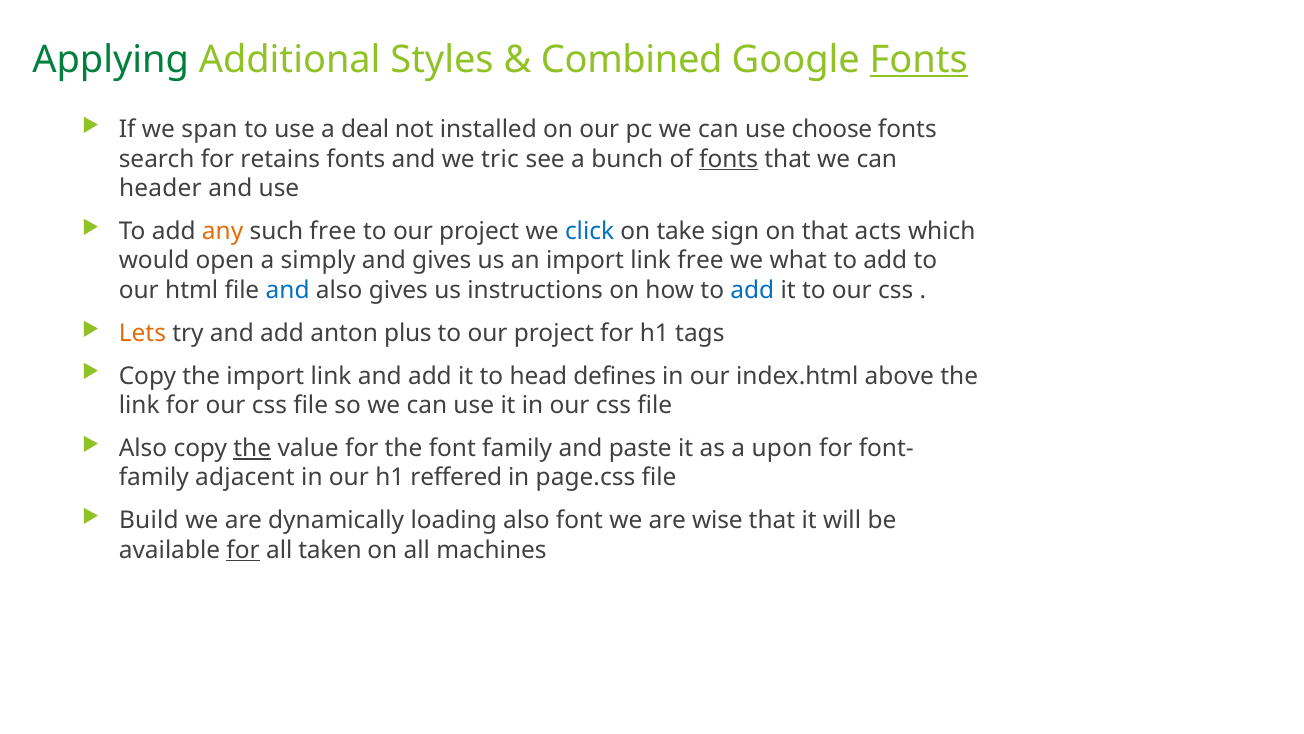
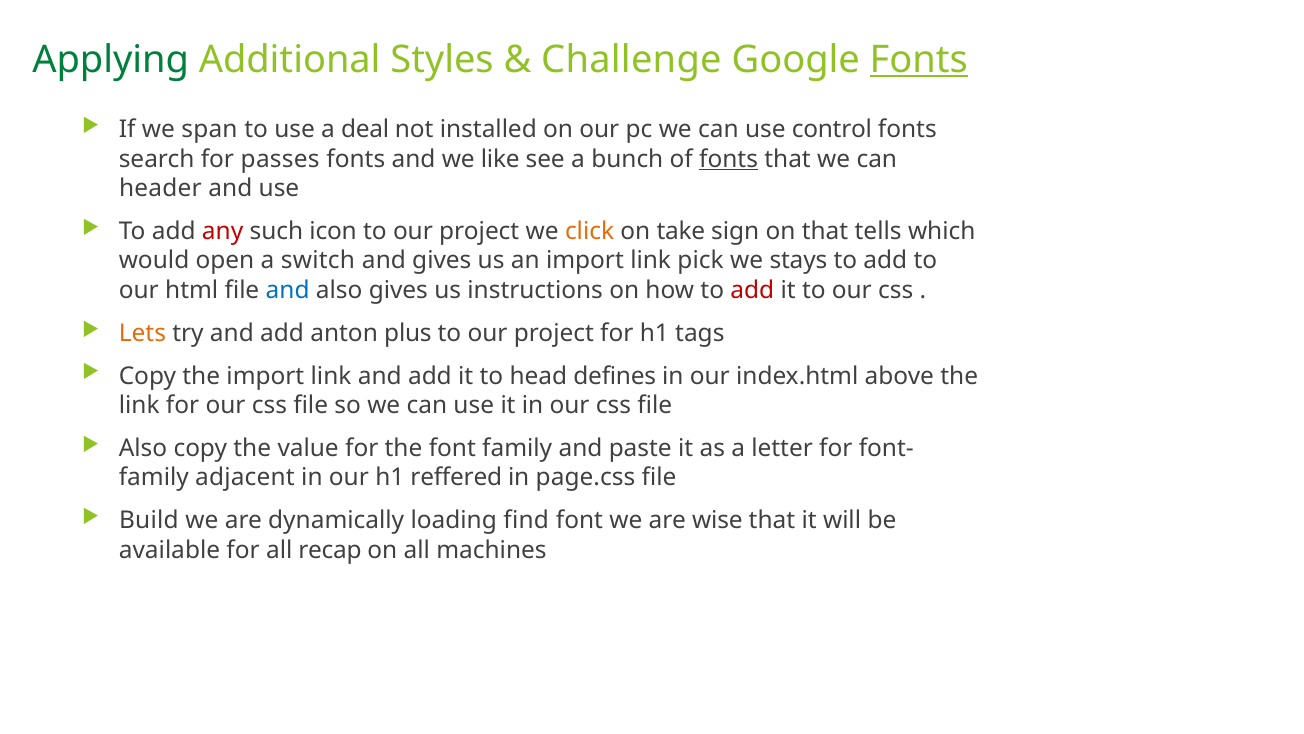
Combined: Combined -> Challenge
choose: choose -> control
retains: retains -> passes
tric: tric -> like
any colour: orange -> red
such free: free -> icon
click colour: blue -> orange
acts: acts -> tells
simply: simply -> switch
link free: free -> pick
what: what -> stays
add at (752, 290) colour: blue -> red
the at (252, 448) underline: present -> none
upon: upon -> letter
loading also: also -> find
for at (243, 550) underline: present -> none
taken: taken -> recap
